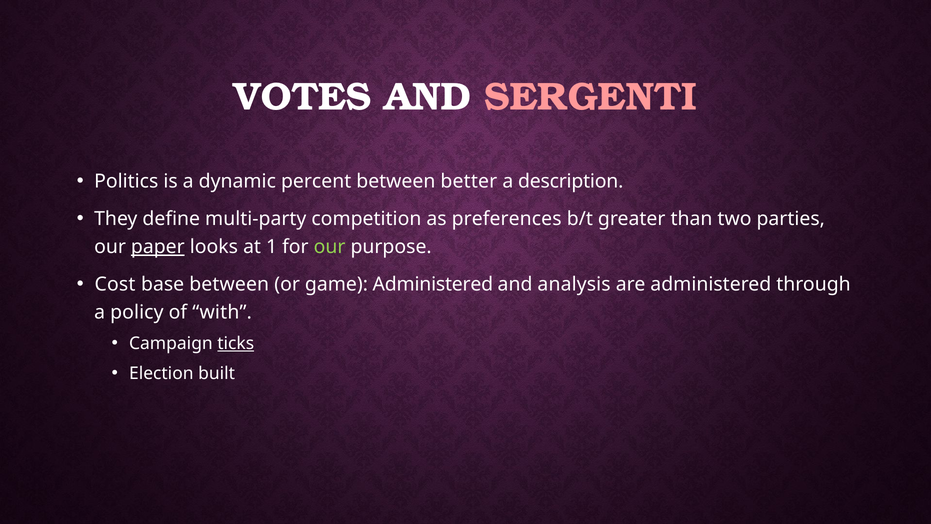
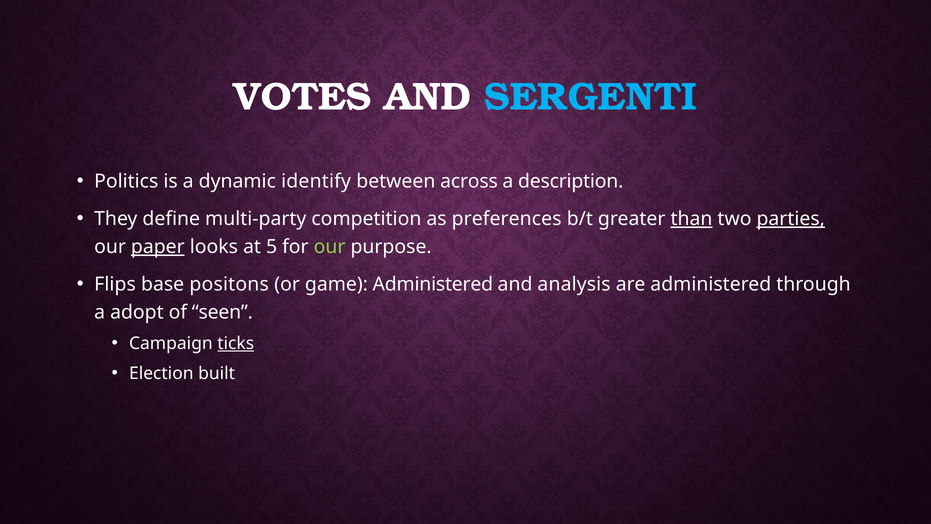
SERGENTI colour: pink -> light blue
percent: percent -> identify
better: better -> across
than underline: none -> present
parties underline: none -> present
1: 1 -> 5
Cost: Cost -> Flips
base between: between -> positons
policy: policy -> adopt
with: with -> seen
